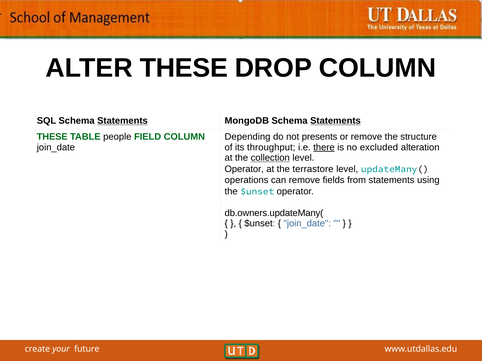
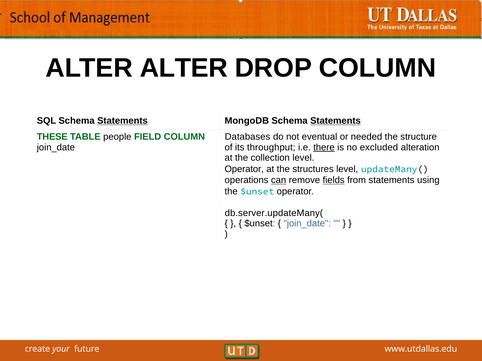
ALTER THESE: THESE -> ALTER
Depending: Depending -> Databases
presents: presents -> eventual
or remove: remove -> needed
collection underline: present -> none
terrastore: terrastore -> structures
can underline: none -> present
fields underline: none -> present
db.owners.updateMany(: db.owners.updateMany( -> db.server.updateMany(
